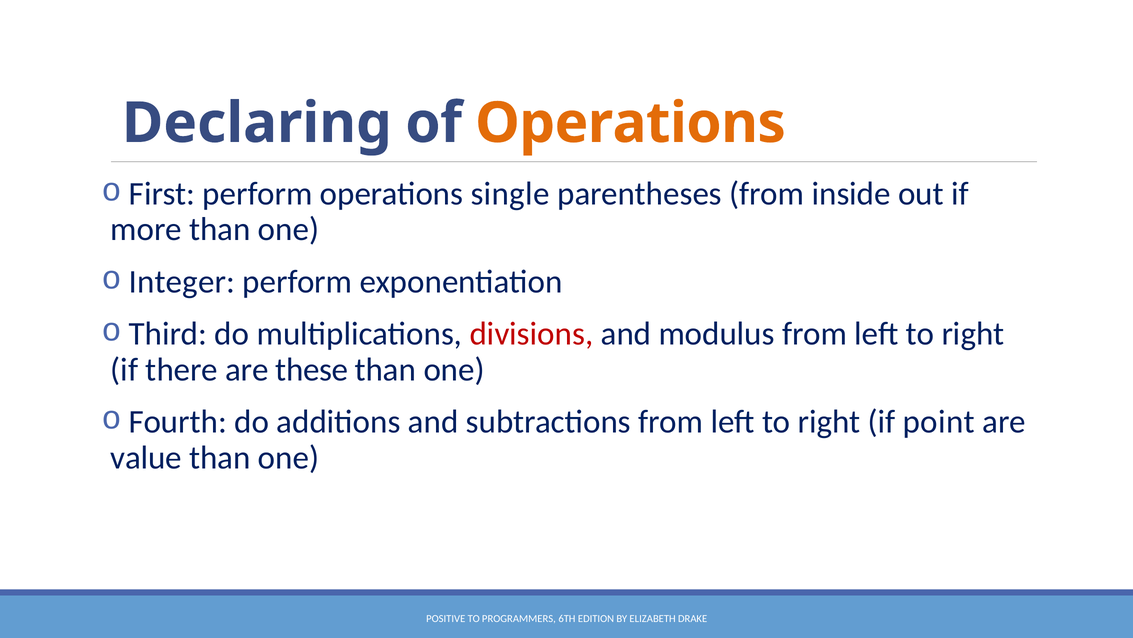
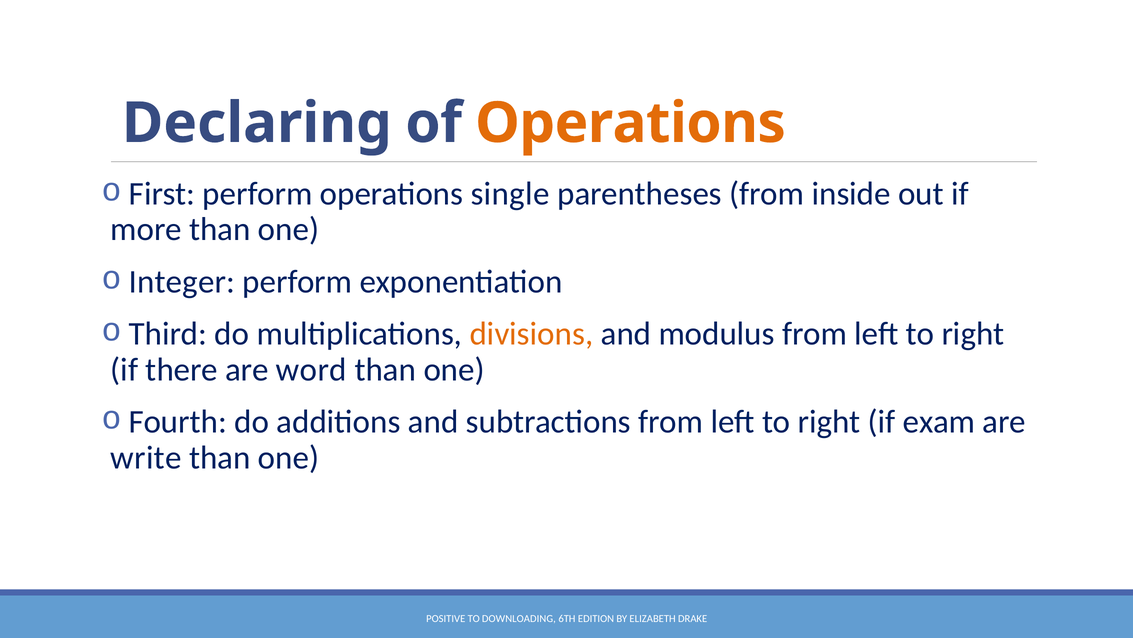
divisions colour: red -> orange
these: these -> word
point: point -> exam
value: value -> write
PROGRAMMERS: PROGRAMMERS -> DOWNLOADING
